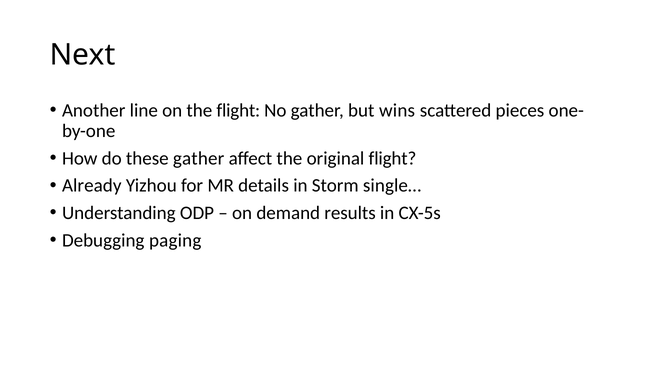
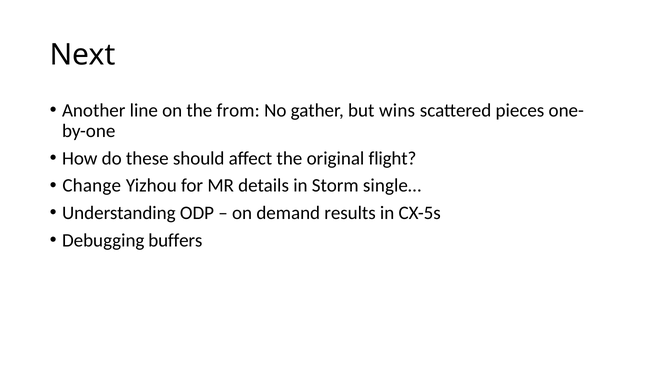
the flight: flight -> from
these gather: gather -> should
Already: Already -> Change
paging: paging -> buffers
